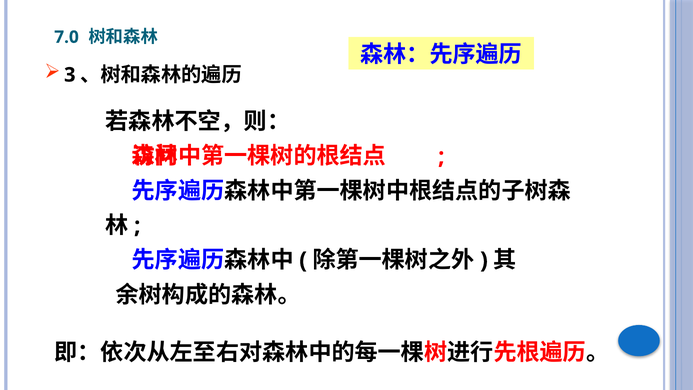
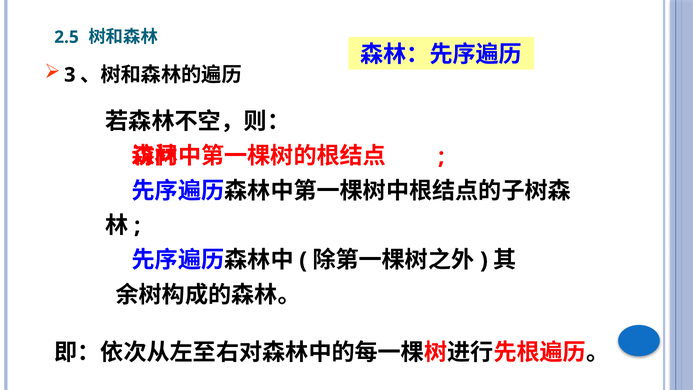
7.0: 7.0 -> 2.5
